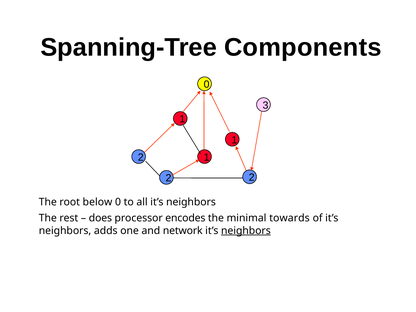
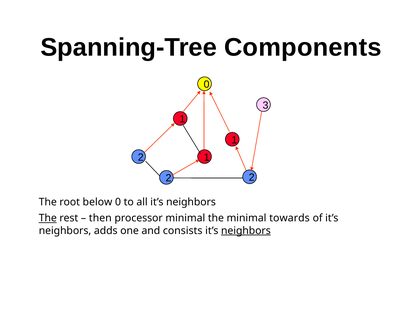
The at (48, 218) underline: none -> present
does: does -> then
processor encodes: encodes -> minimal
network: network -> consists
